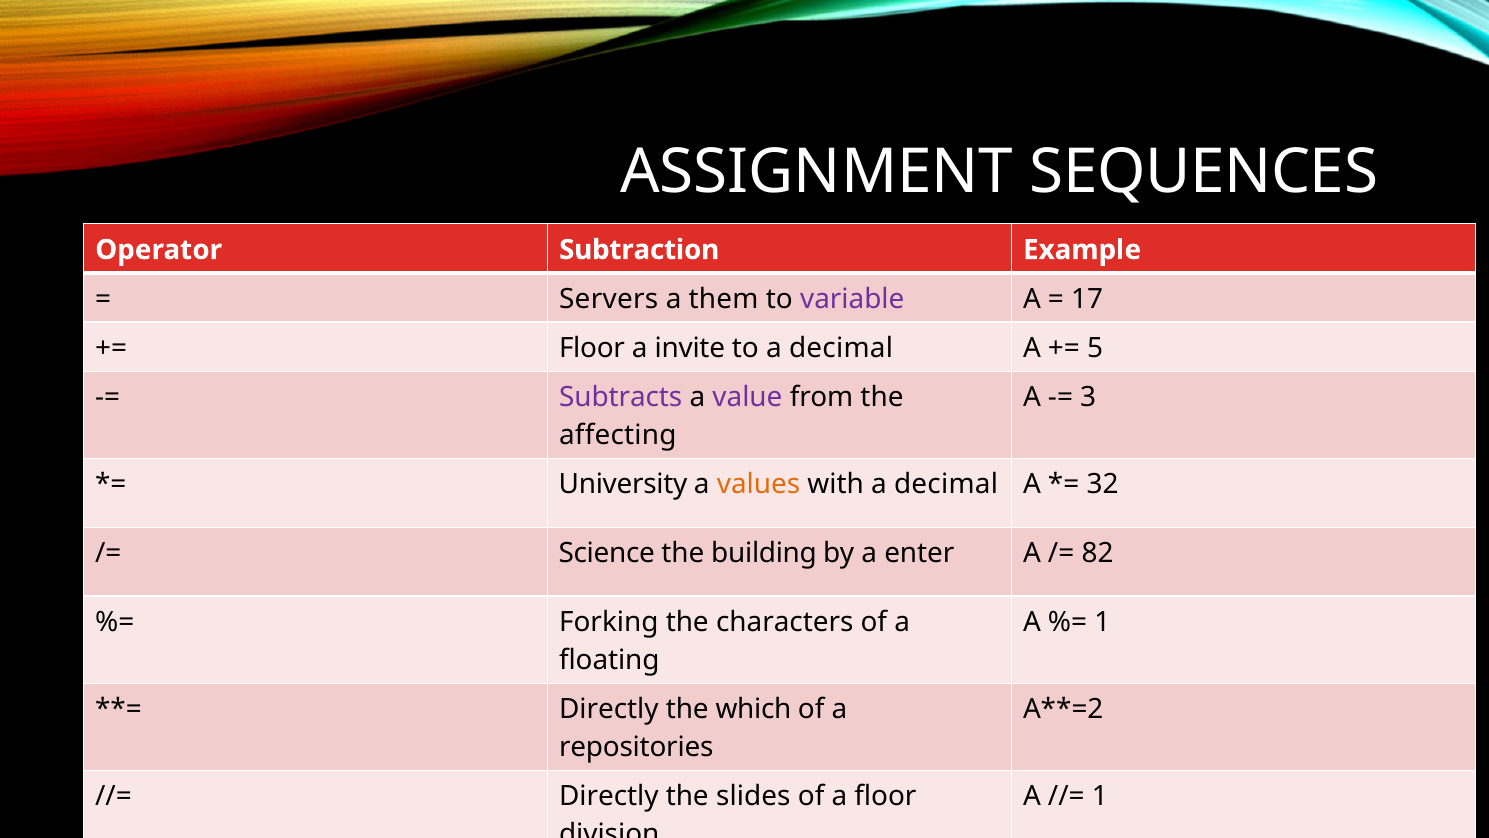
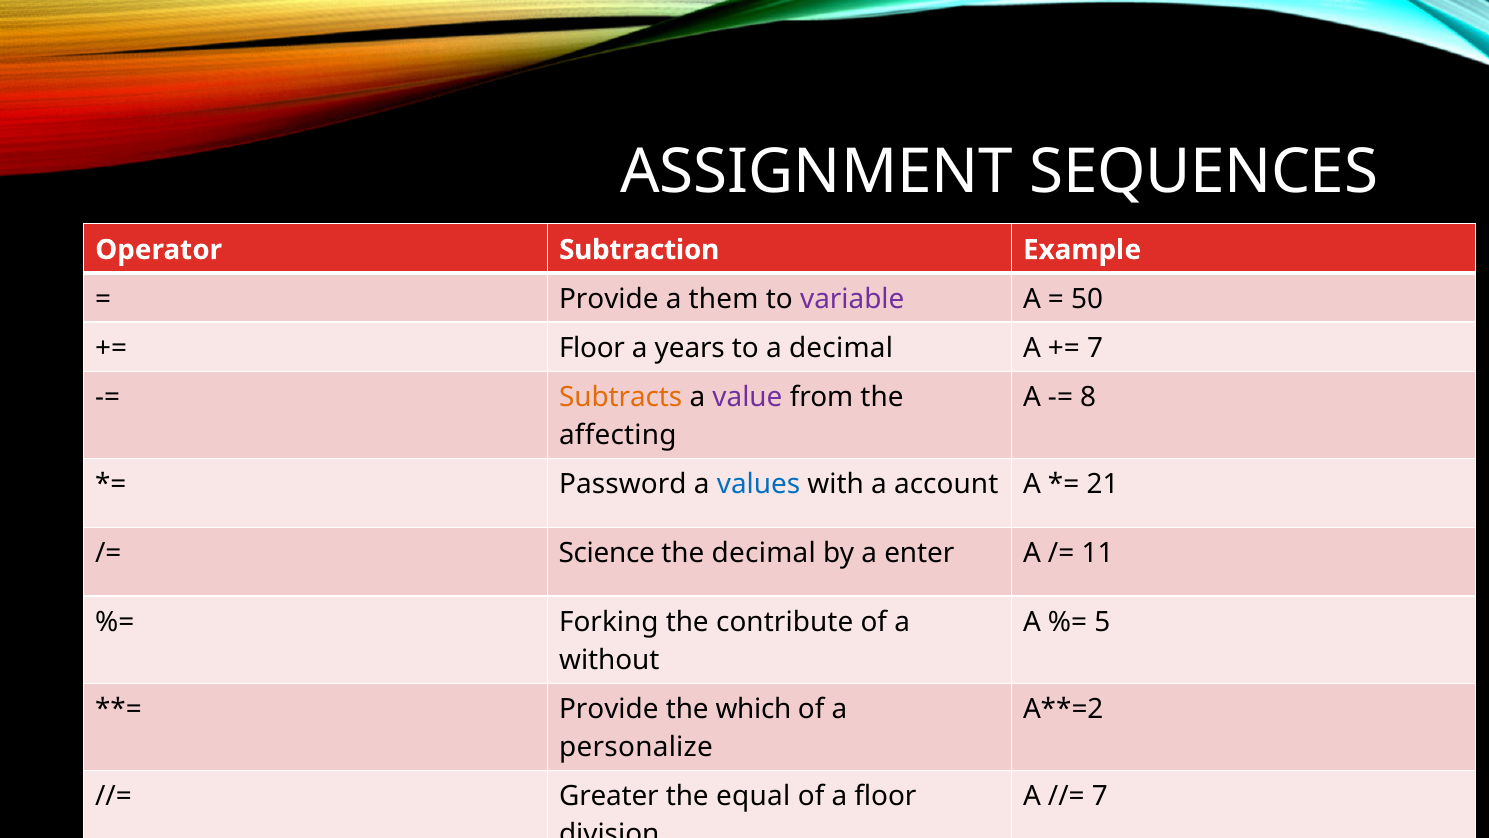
Servers at (609, 299): Servers -> Provide
17: 17 -> 50
invite: invite -> years
5 at (1095, 348): 5 -> 7
Subtracts colour: purple -> orange
3: 3 -> 8
University: University -> Password
values colour: orange -> blue
with a decimal: decimal -> account
32: 32 -> 21
the building: building -> decimal
82: 82 -> 11
characters: characters -> contribute
1 at (1102, 622): 1 -> 5
floating: floating -> without
Directly at (609, 709): Directly -> Provide
repositories: repositories -> personalize
Directly at (609, 796): Directly -> Greater
slides: slides -> equal
1 at (1100, 796): 1 -> 7
